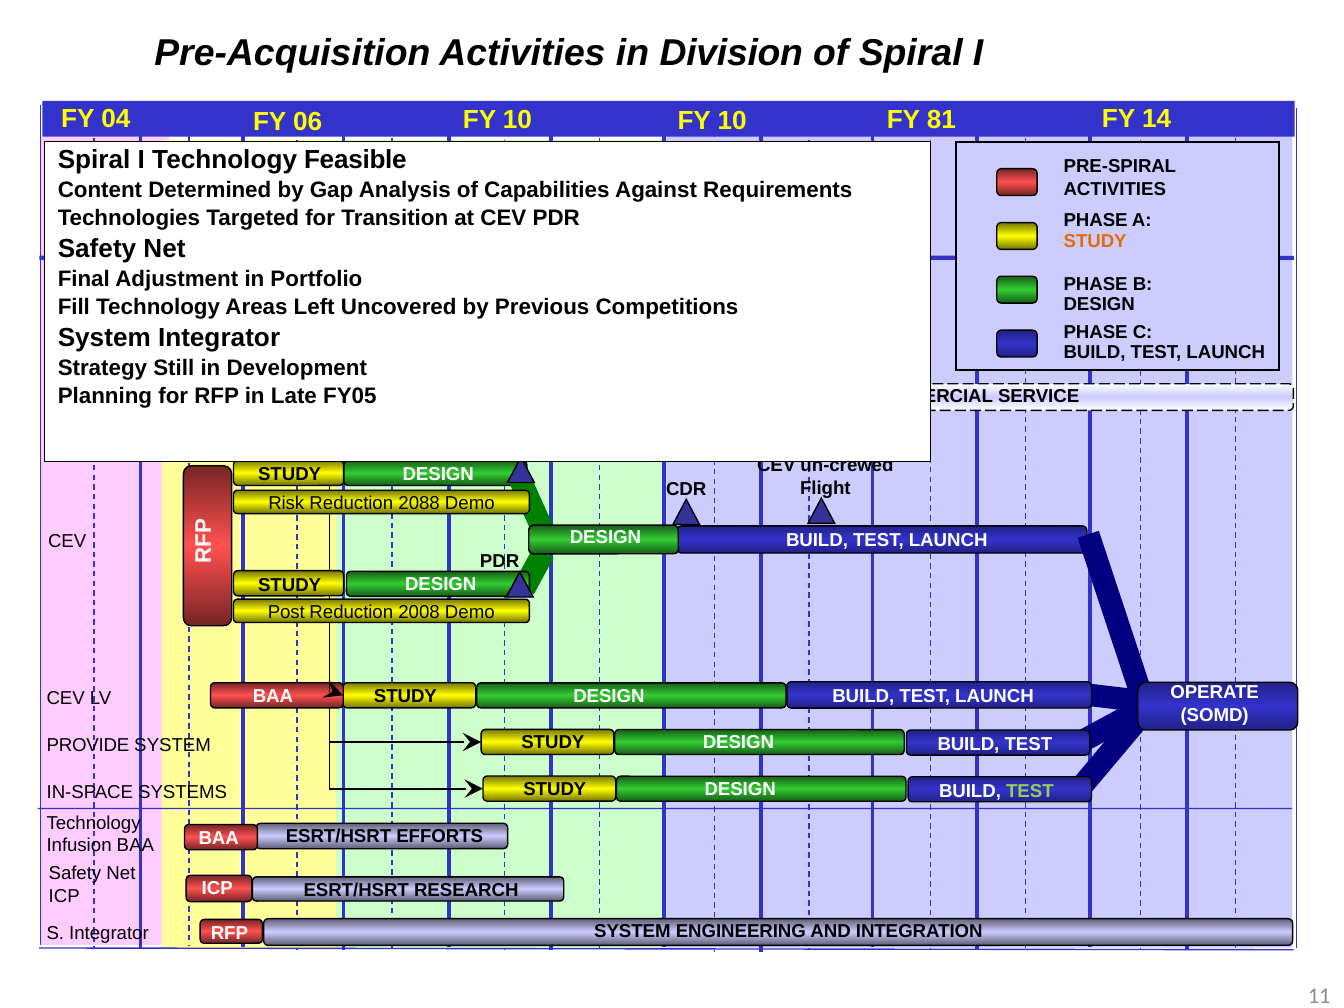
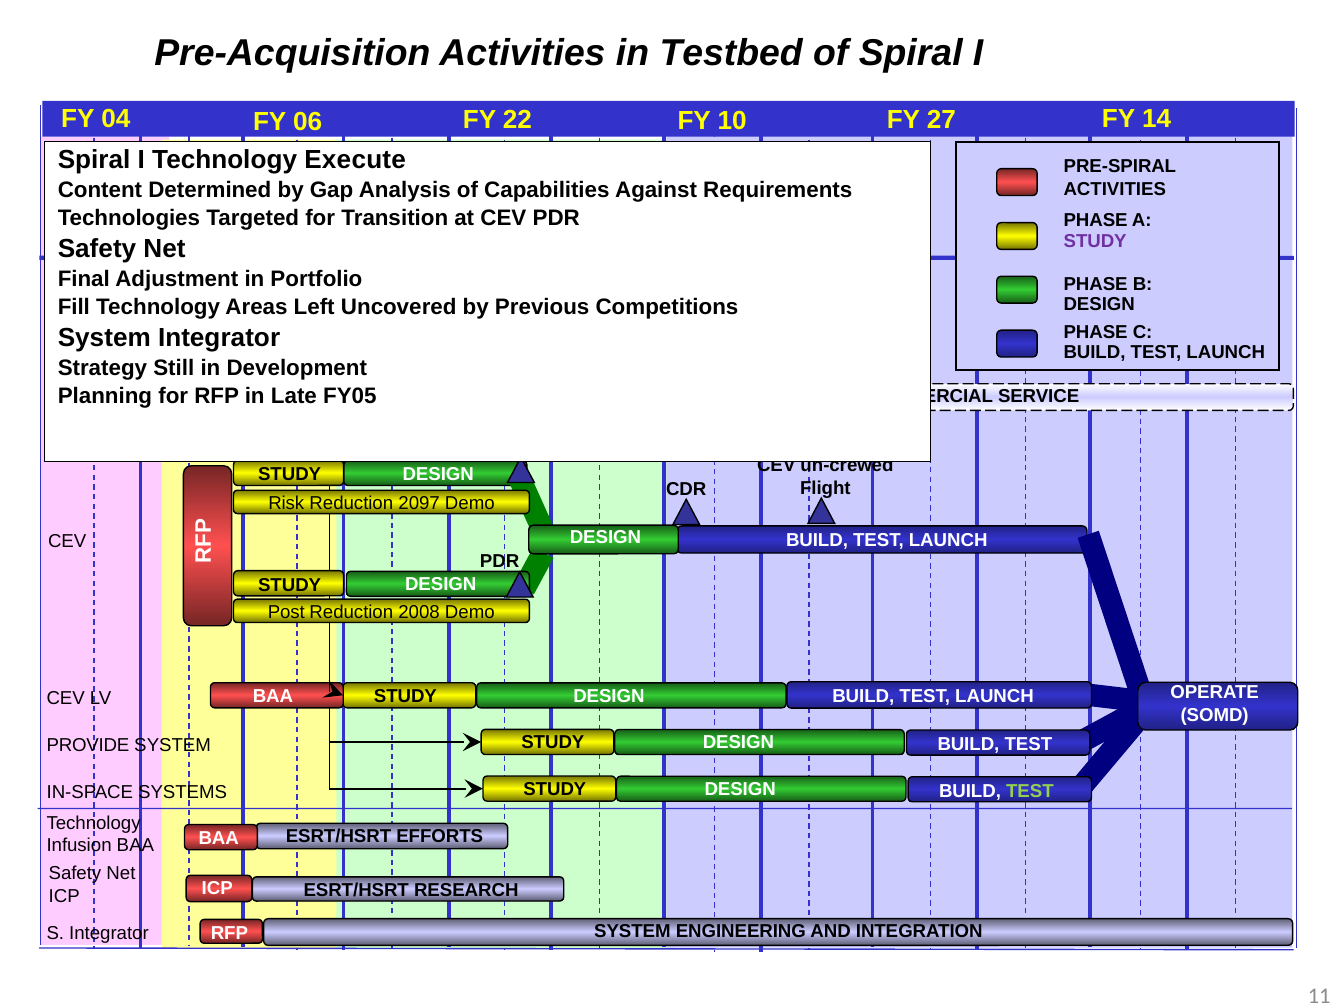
Division: Division -> Testbed
06 FY 10: 10 -> 22
81: 81 -> 27
Feasible: Feasible -> Execute
STUDY at (1095, 241) colour: orange -> purple
2088: 2088 -> 2097
